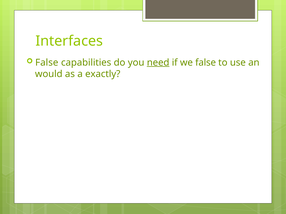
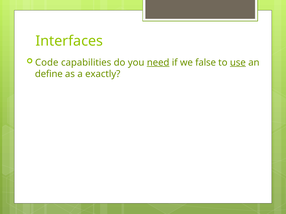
False at (47, 63): False -> Code
use underline: none -> present
would: would -> define
